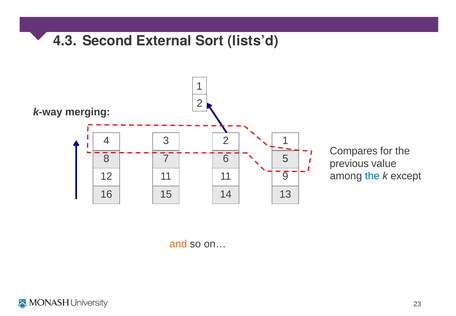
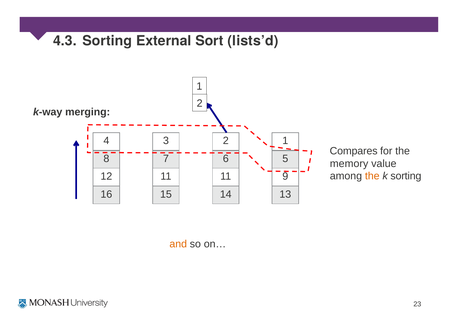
4.3 Second: Second -> Sorting
previous: previous -> memory
the at (372, 176) colour: blue -> orange
k except: except -> sorting
